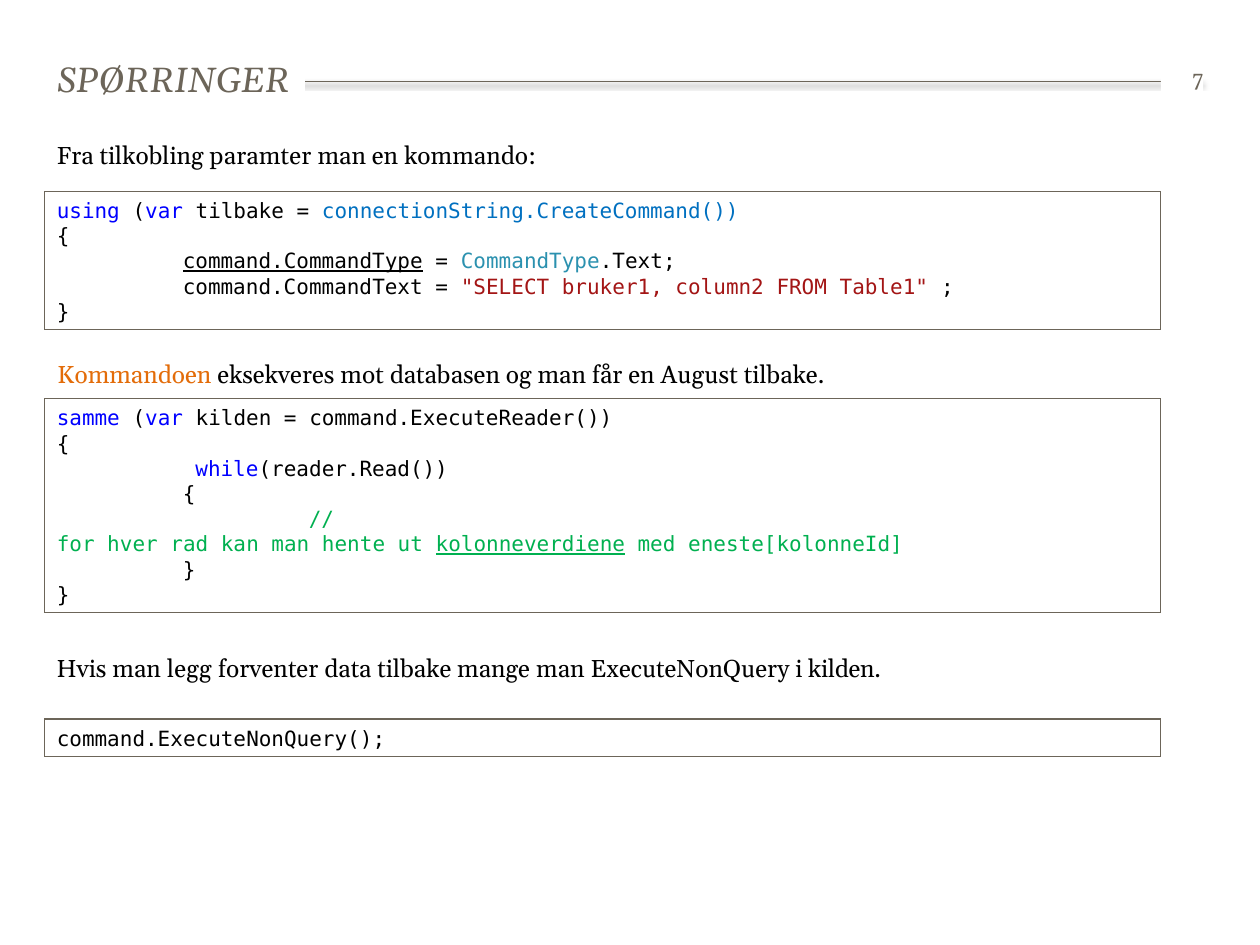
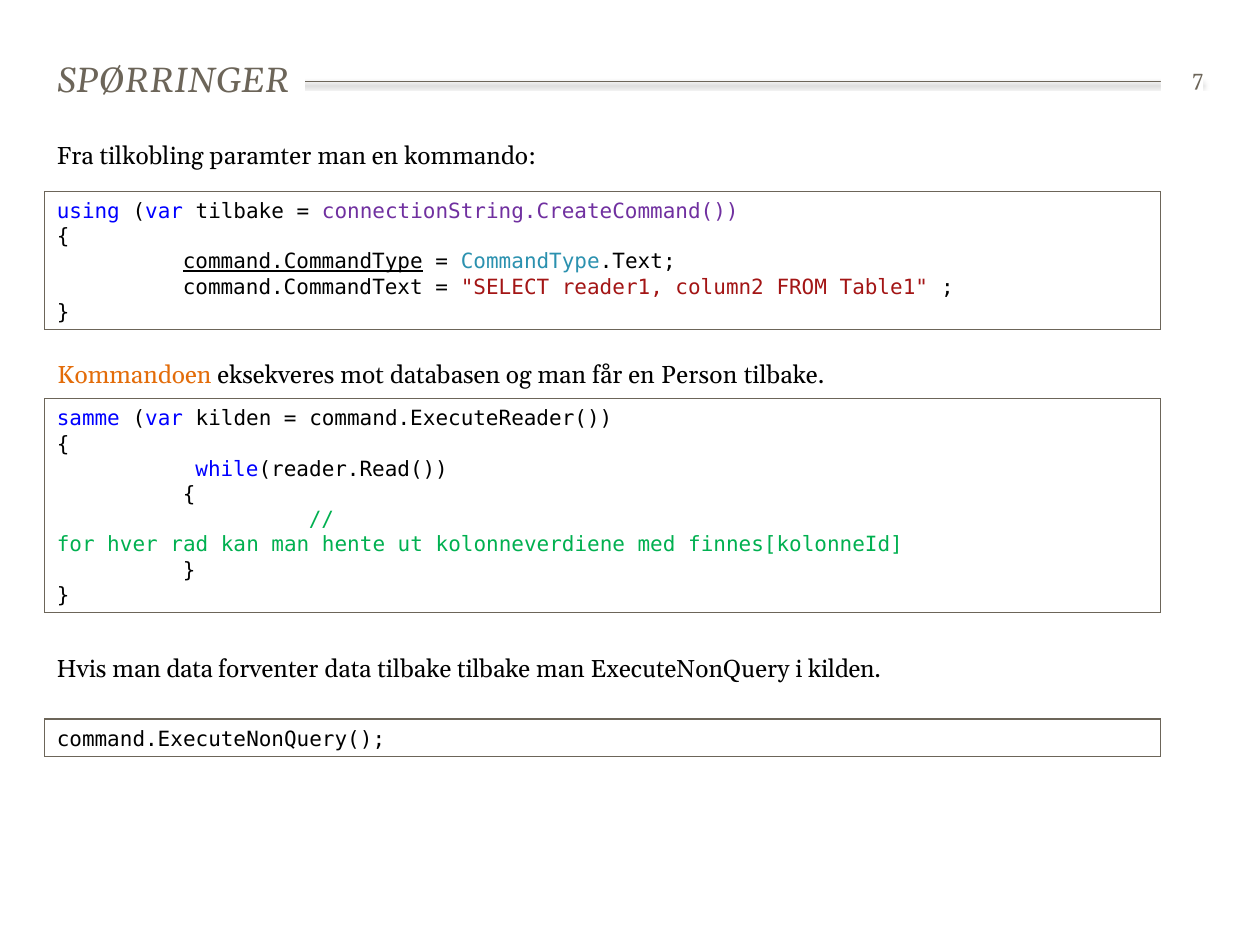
connectionString.CreateCommand( colour: blue -> purple
bruker1: bruker1 -> reader1
August: August -> Person
kolonneverdiene underline: present -> none
eneste[kolonneId: eneste[kolonneId -> finnes[kolonneId
man legg: legg -> data
tilbake mange: mange -> tilbake
